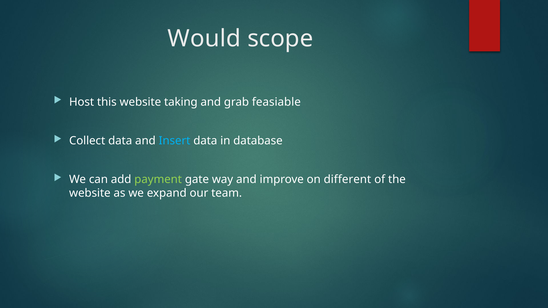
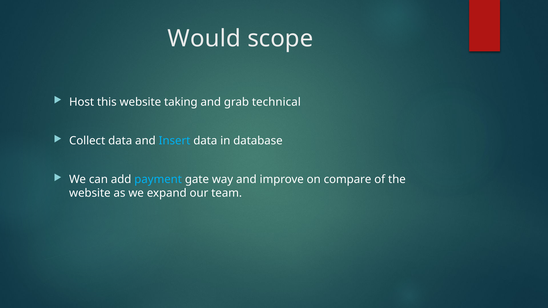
feasiable: feasiable -> technical
payment colour: light green -> light blue
different: different -> compare
